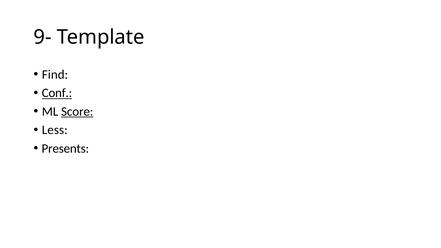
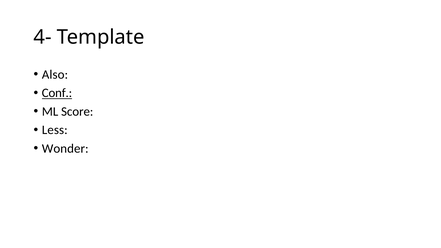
9-: 9- -> 4-
Find: Find -> Also
Score underline: present -> none
Presents: Presents -> Wonder
